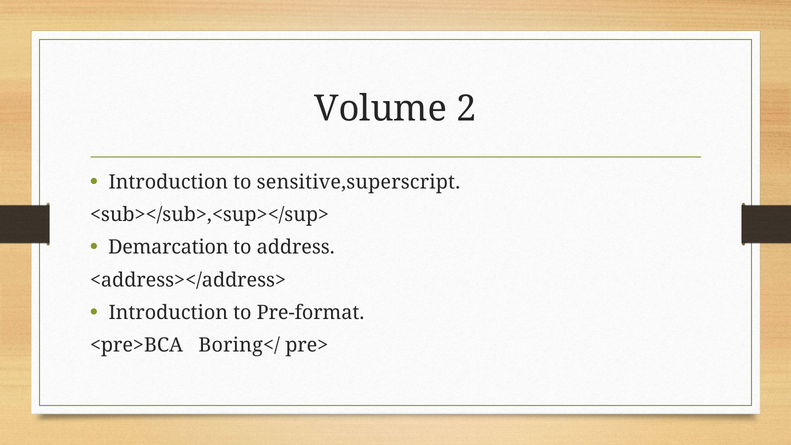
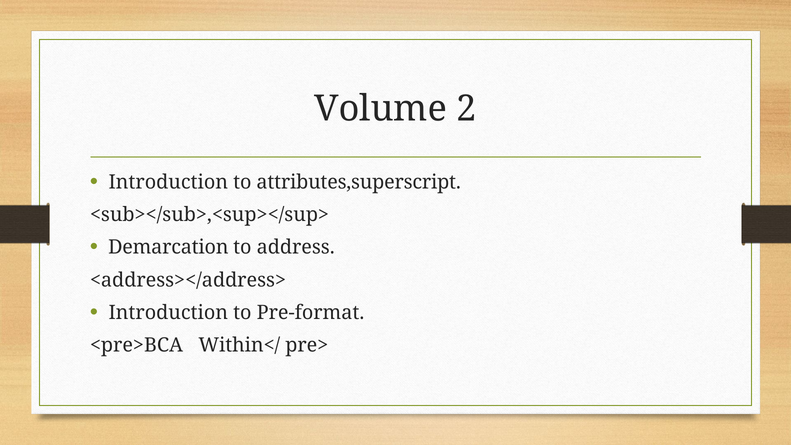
sensitive,superscript: sensitive,superscript -> attributes,superscript
Boring</: Boring</ -> Within</
